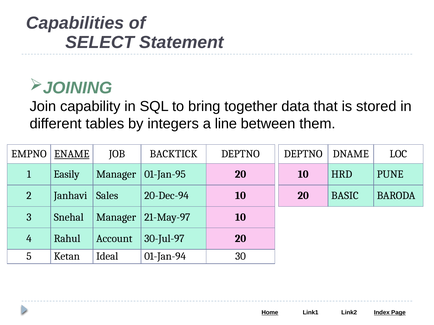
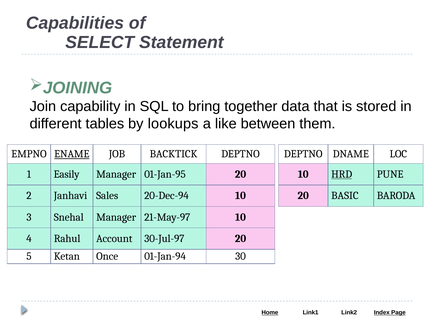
integers: integers -> lookups
line: line -> like
HRD underline: none -> present
Ideal: Ideal -> Once
